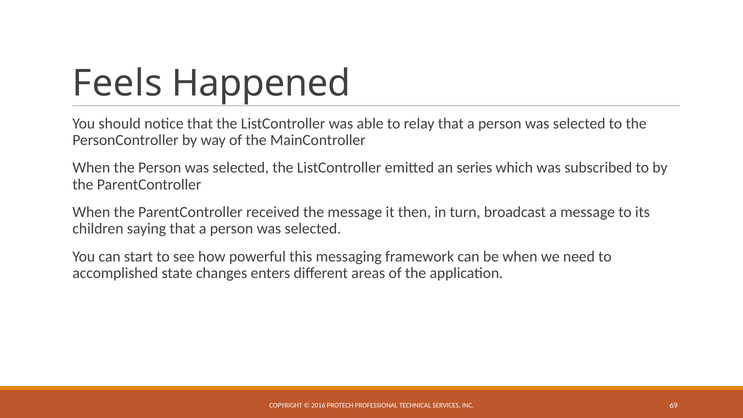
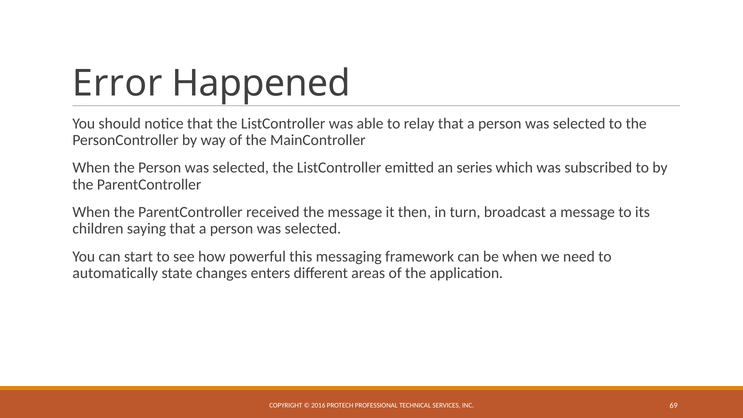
Feels: Feels -> Error
accomplished: accomplished -> automatically
